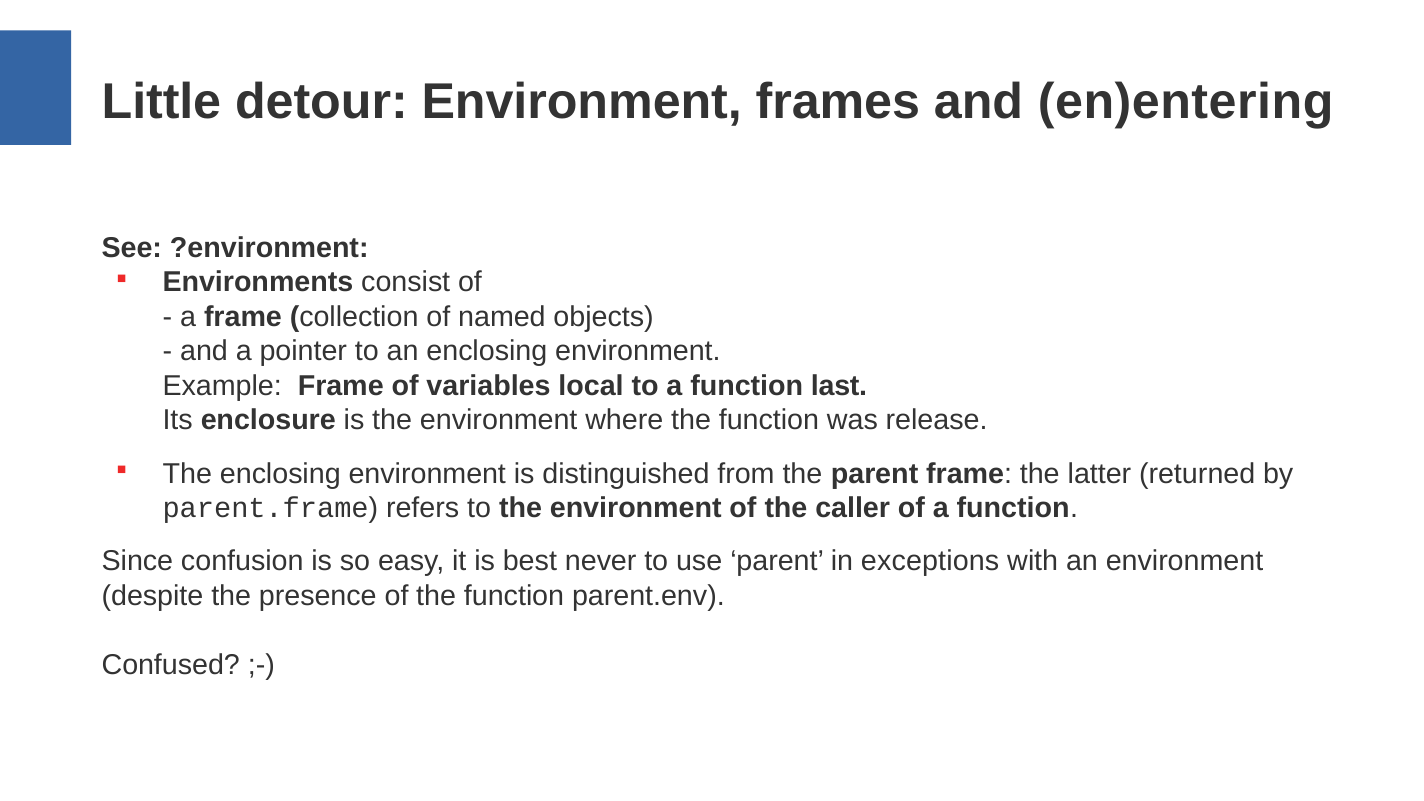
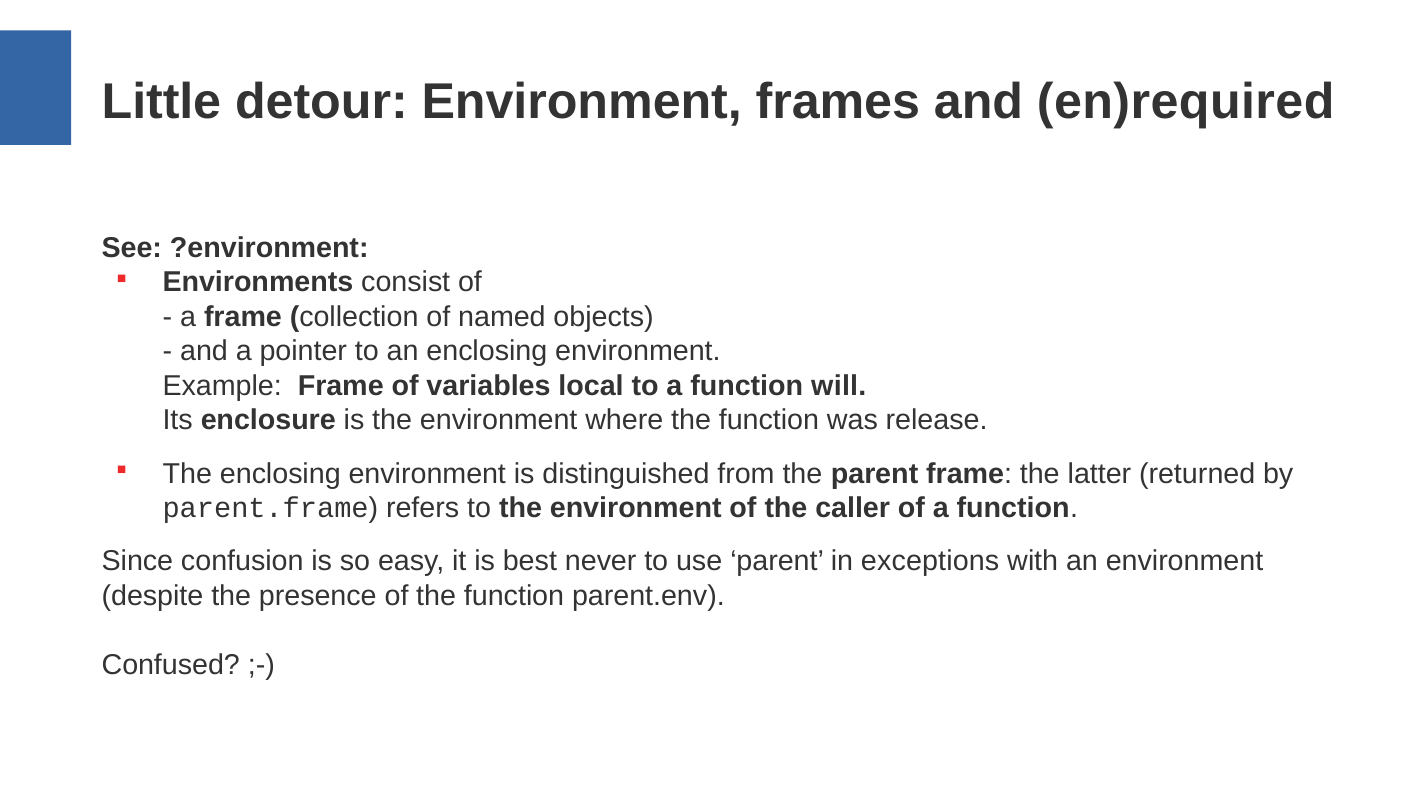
en)entering: en)entering -> en)required
last: last -> will
